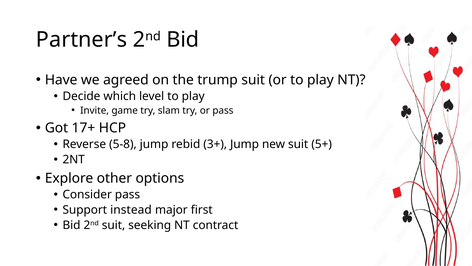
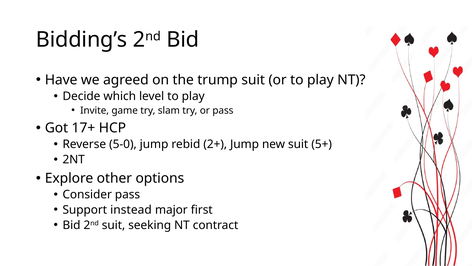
Partner’s: Partner’s -> Bidding’s
5-8: 5-8 -> 5-0
3+: 3+ -> 2+
